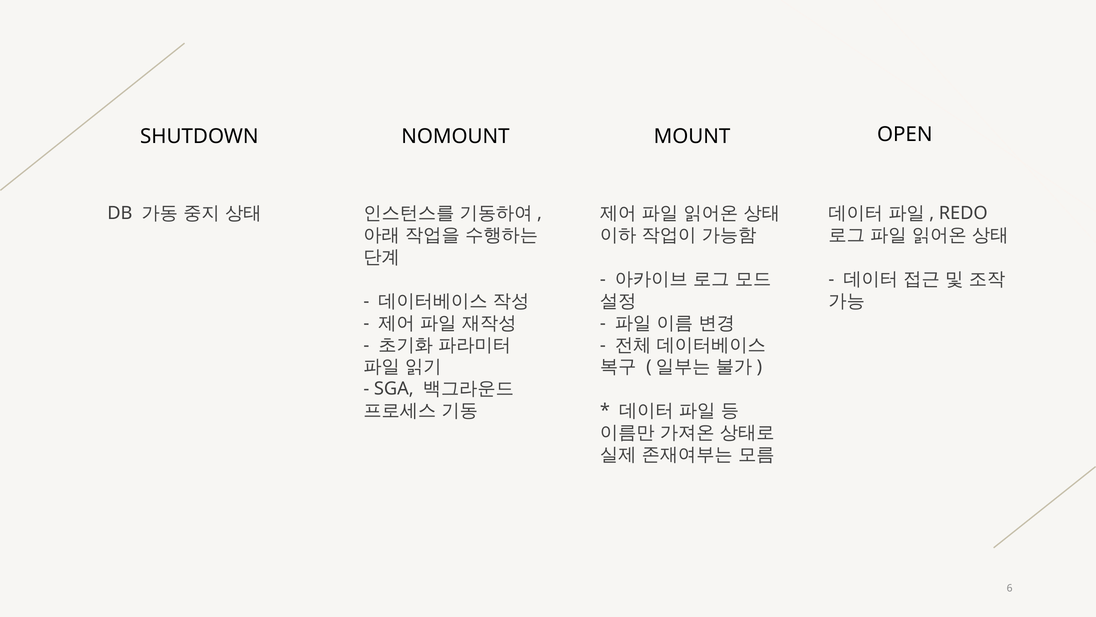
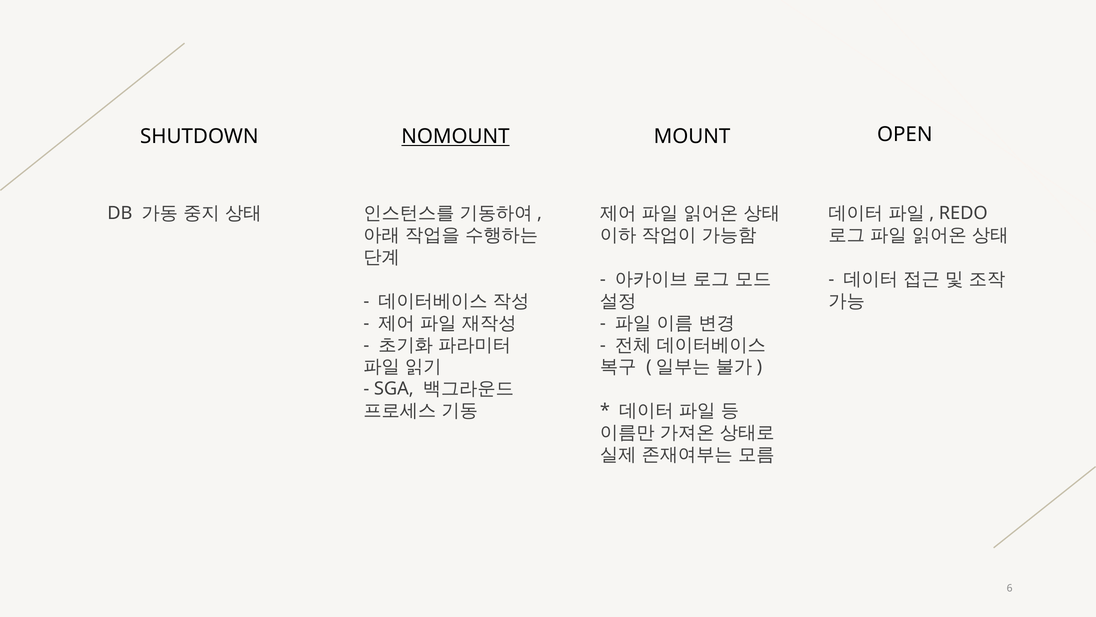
NOMOUNT underline: none -> present
